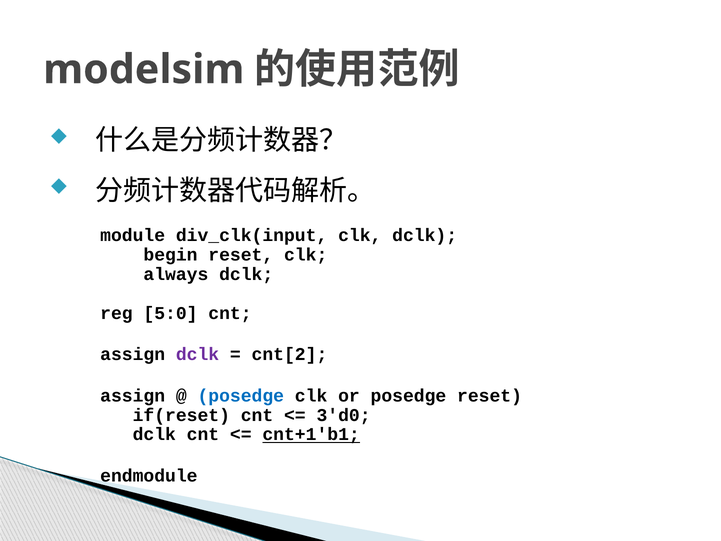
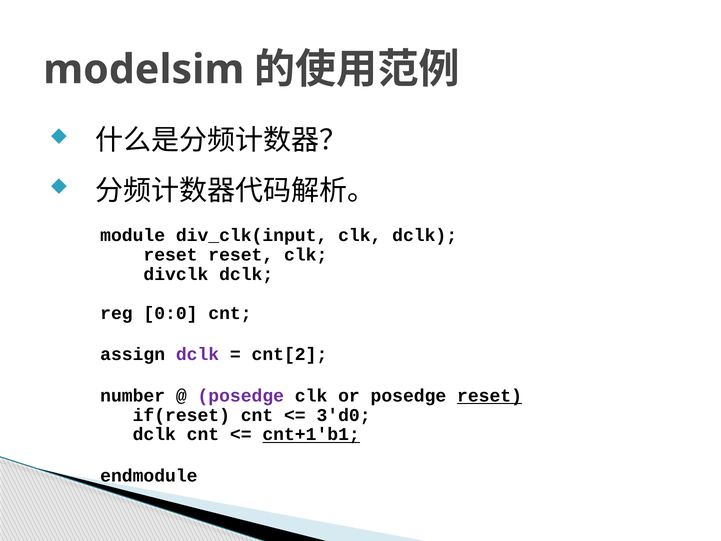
begin at (170, 255): begin -> reset
always: always -> divclk
5:0: 5:0 -> 0:0
assign at (133, 395): assign -> number
posedge at (241, 395) colour: blue -> purple
reset at (490, 395) underline: none -> present
